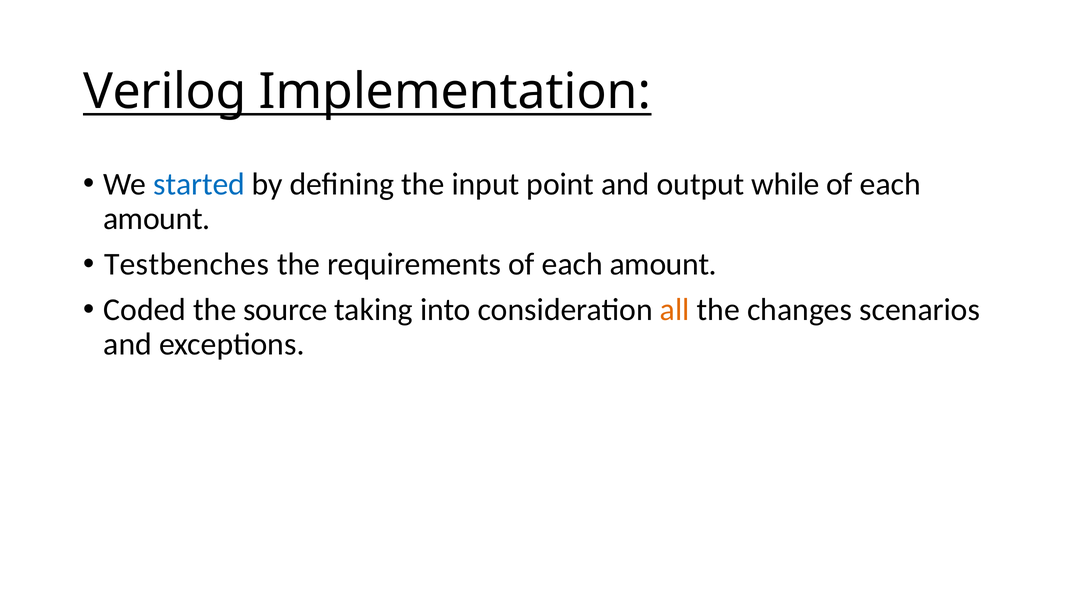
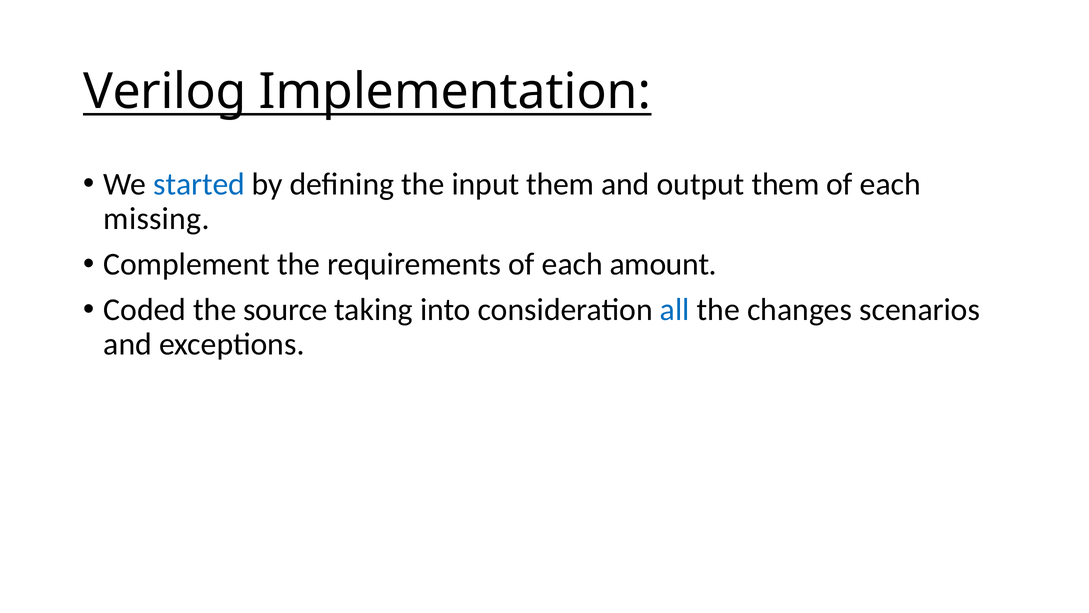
input point: point -> them
output while: while -> them
amount at (157, 218): amount -> missing
Testbenches: Testbenches -> Complement
all colour: orange -> blue
